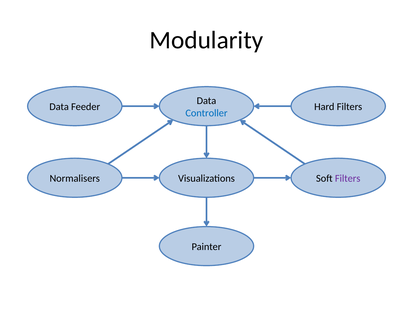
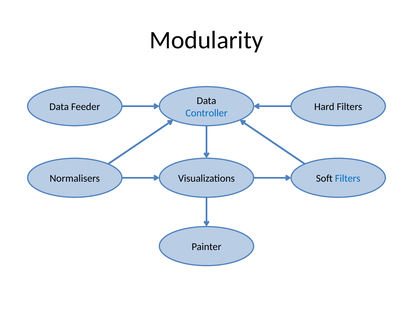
Filters at (348, 178) colour: purple -> blue
